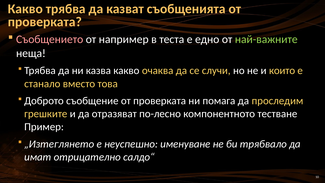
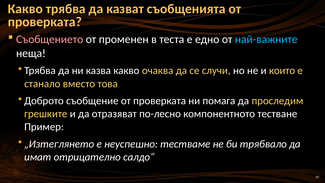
например: например -> променен
най-важните colour: light green -> light blue
именуване: именуване -> тестваме
